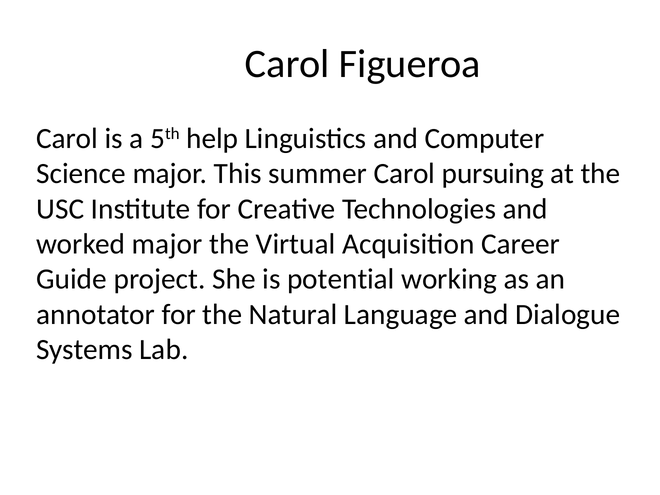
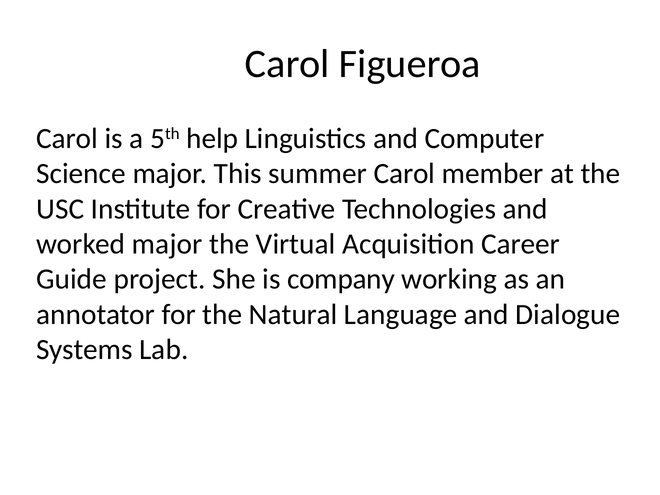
pursuing: pursuing -> member
potential: potential -> company
